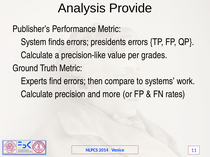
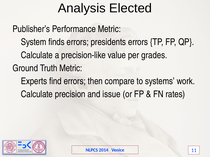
Provide: Provide -> Elected
more: more -> issue
